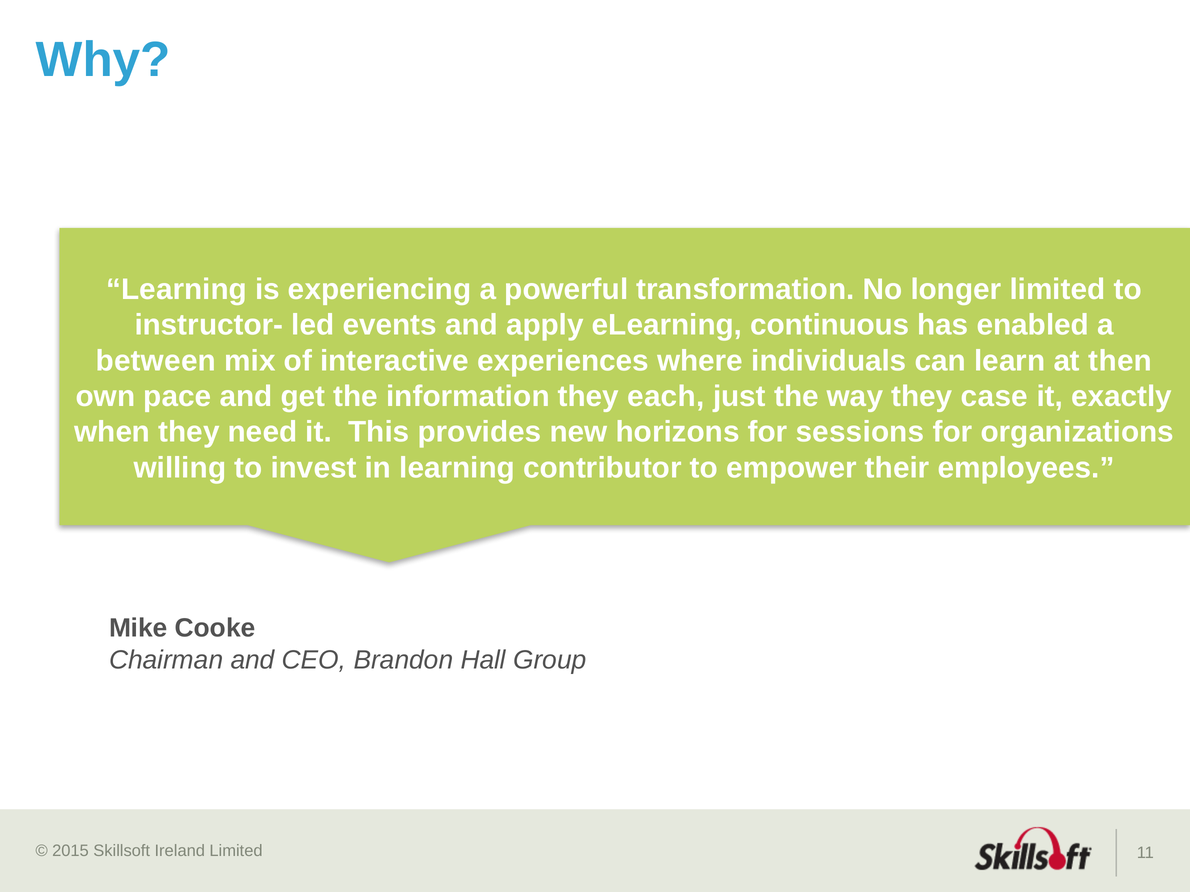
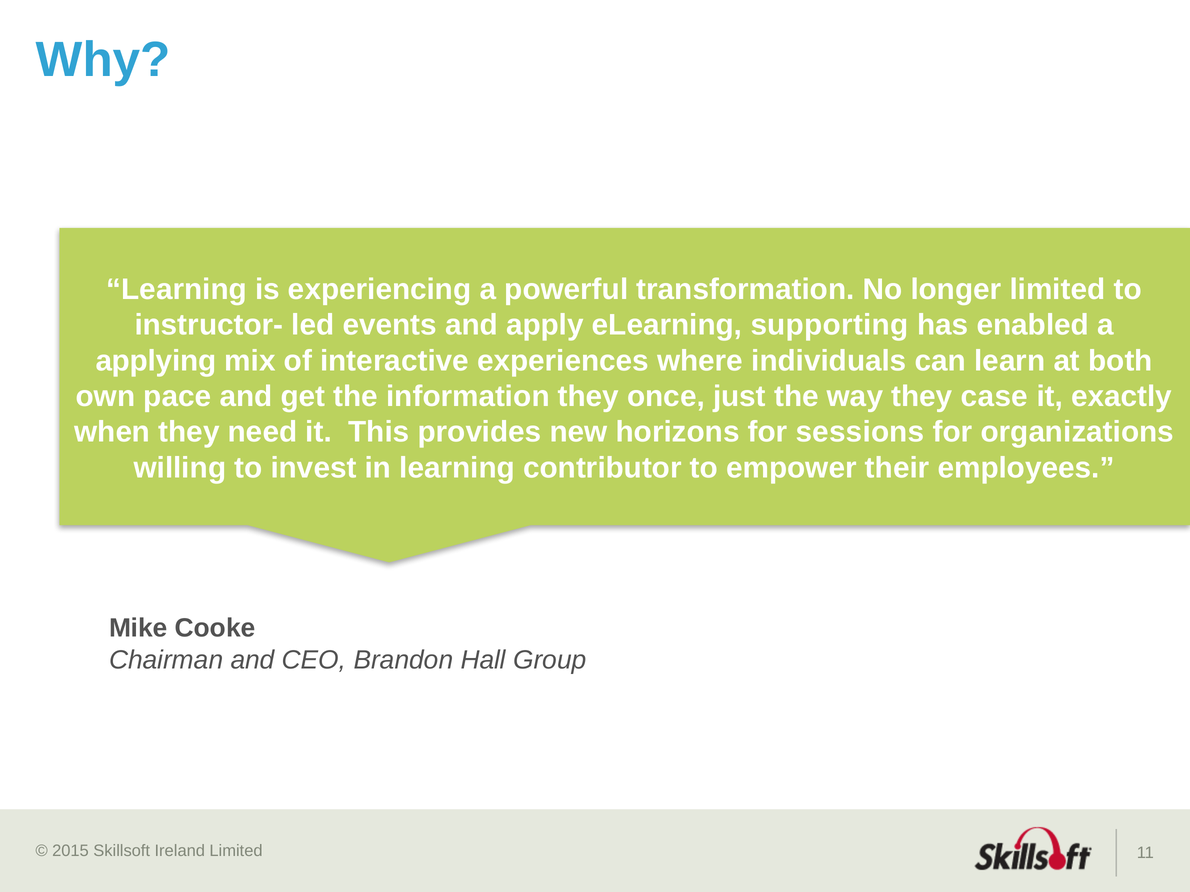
continuous: continuous -> supporting
between: between -> applying
then: then -> both
each: each -> once
